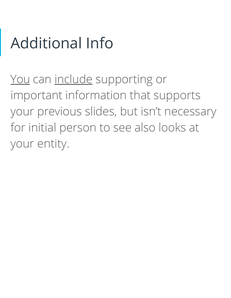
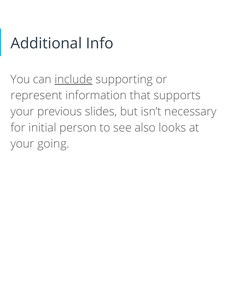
You underline: present -> none
important: important -> represent
entity: entity -> going
